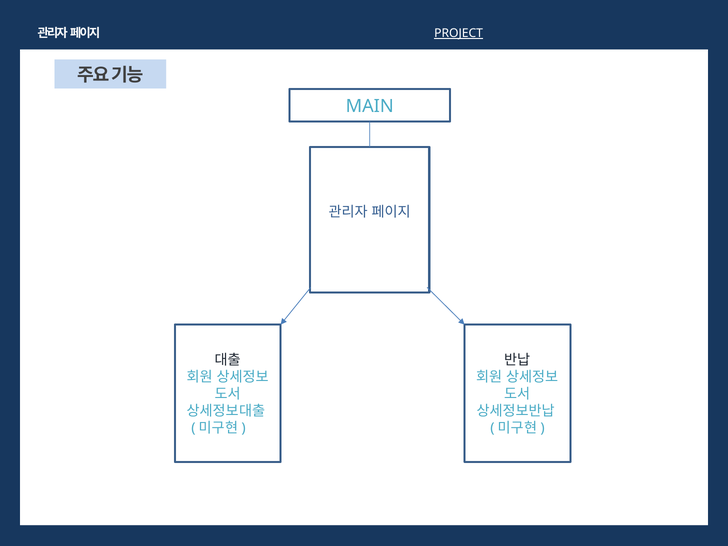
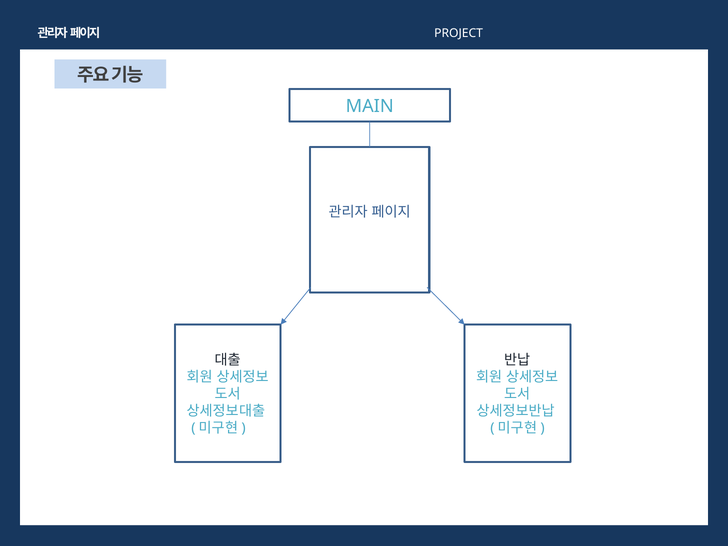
PROJECT underline: present -> none
